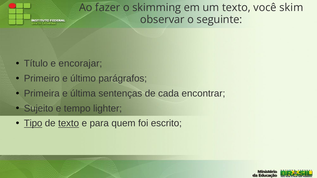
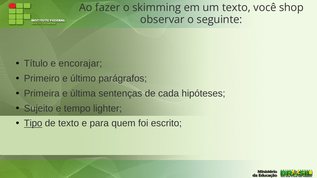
skim: skim -> shop
encontrar: encontrar -> hipóteses
texto at (69, 124) underline: present -> none
